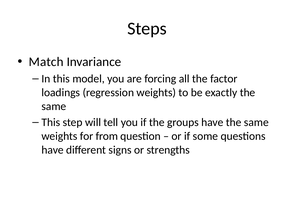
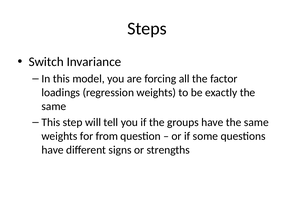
Match: Match -> Switch
